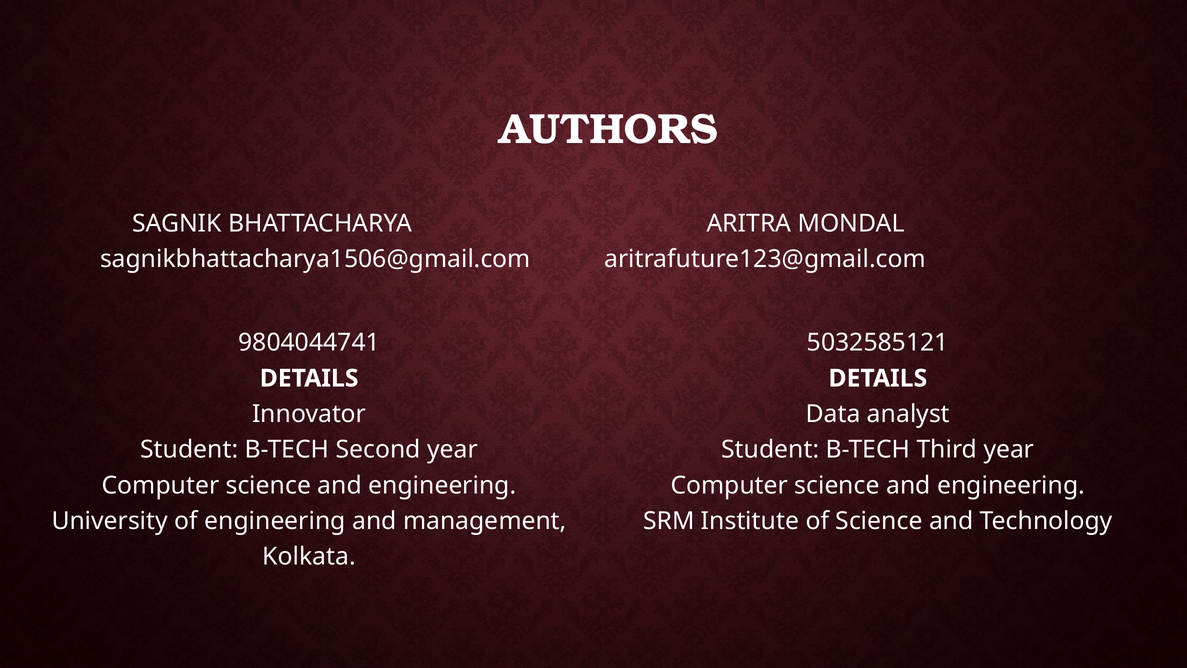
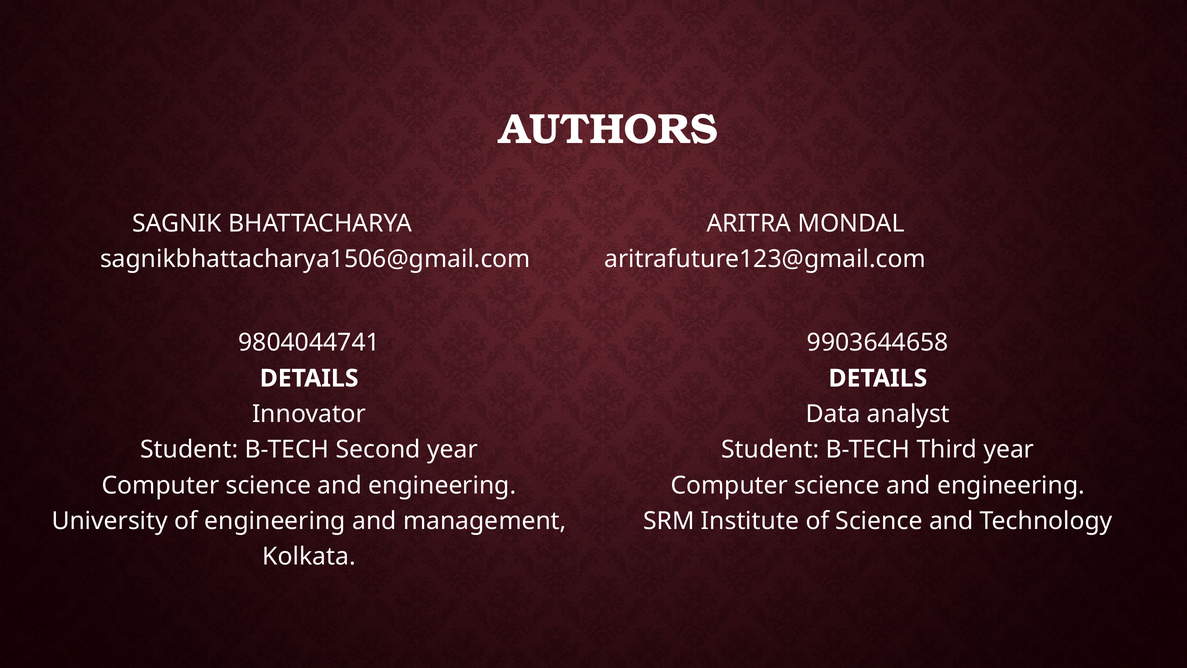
5032585121: 5032585121 -> 9903644658
